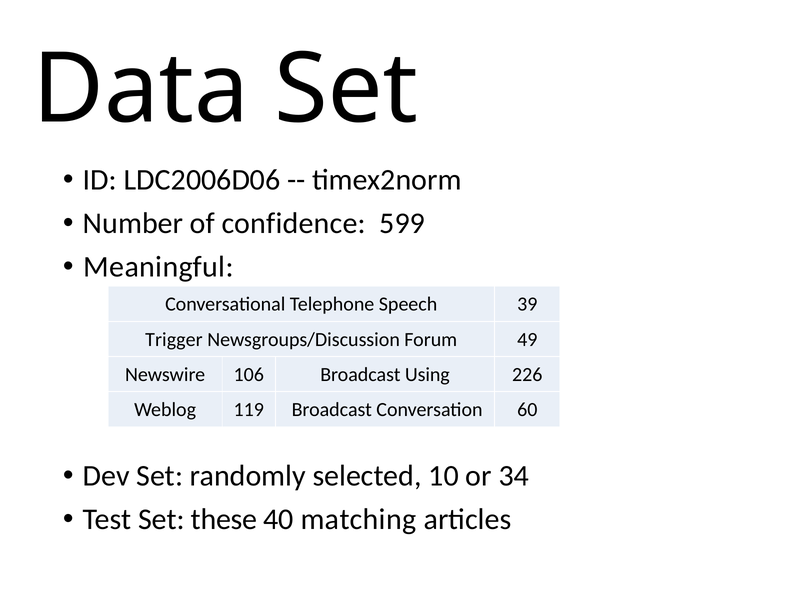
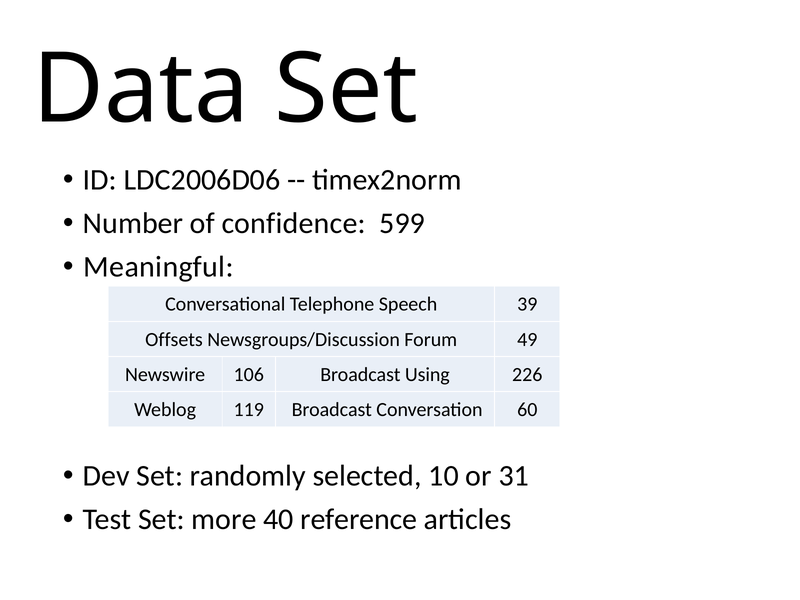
Trigger: Trigger -> Offsets
34: 34 -> 31
these: these -> more
matching: matching -> reference
